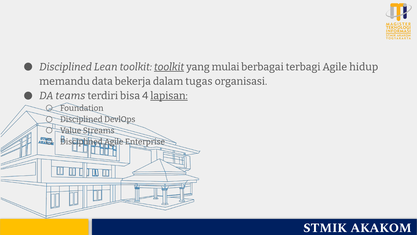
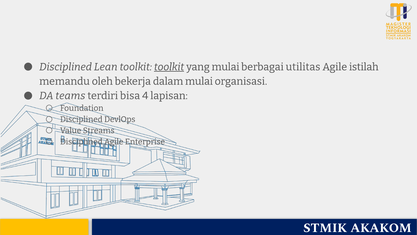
terbagi: terbagi -> utilitas
hidup: hidup -> istilah
data: data -> oleh
dalam tugas: tugas -> mulai
lapisan underline: present -> none
